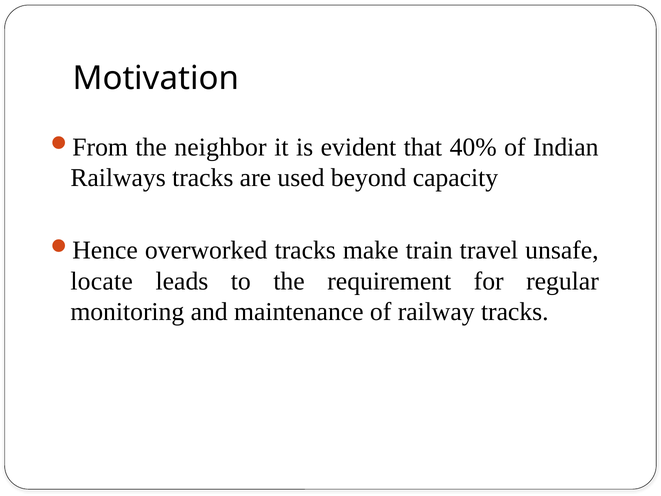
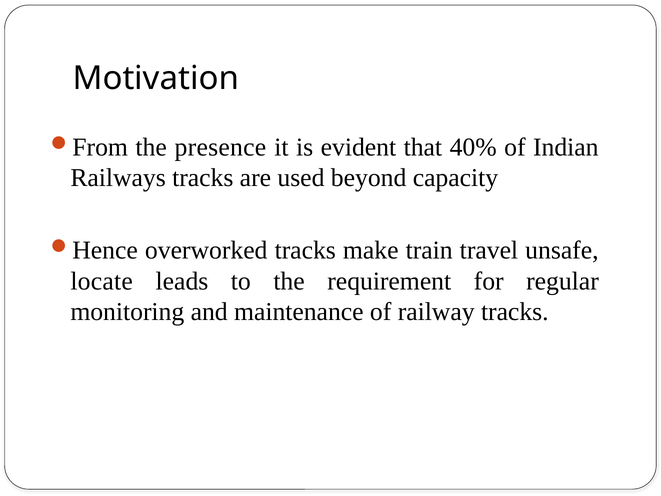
neighbor: neighbor -> presence
